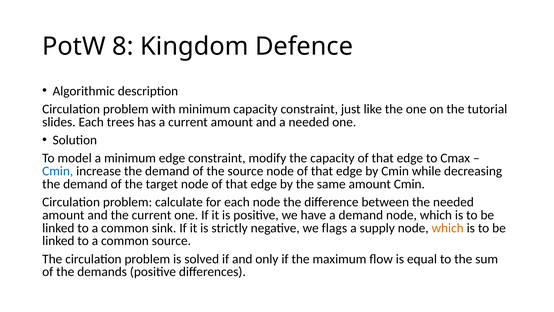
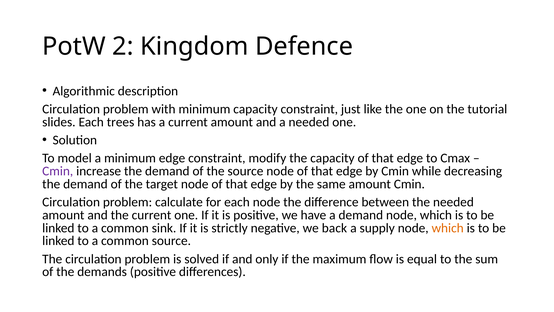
8: 8 -> 2
Cmin at (58, 171) colour: blue -> purple
flags: flags -> back
